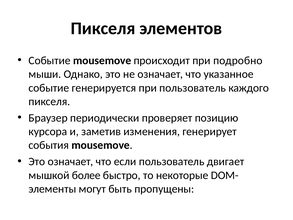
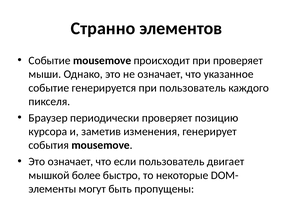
Пикселя at (103, 28): Пикселя -> Странно
при подробно: подробно -> проверяет
